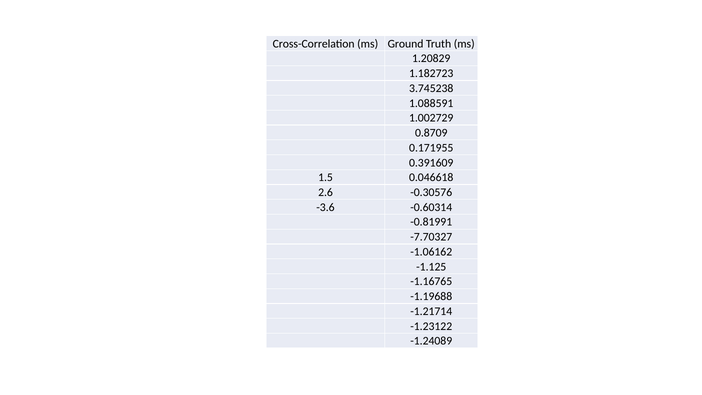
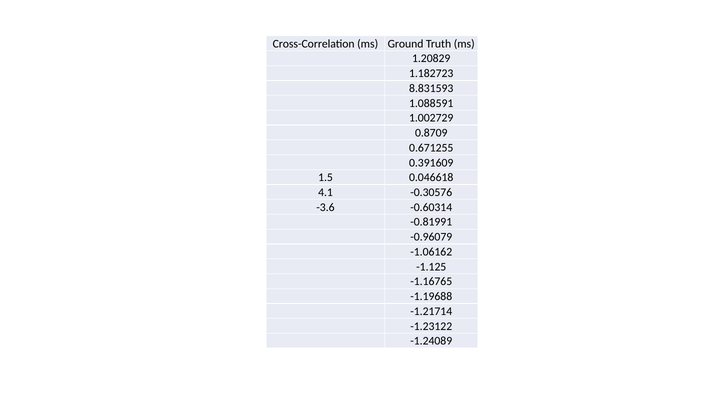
3.745238: 3.745238 -> 8.831593
0.171955: 0.171955 -> 0.671255
2.6: 2.6 -> 4.1
-7.70327: -7.70327 -> -0.96079
